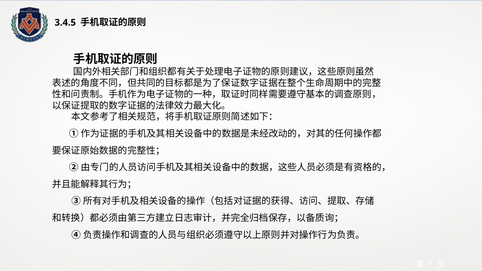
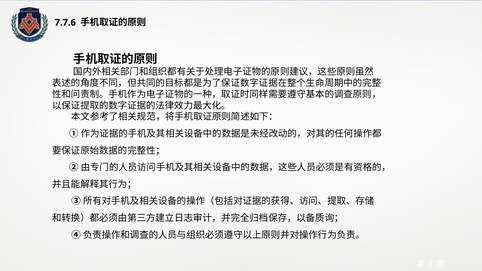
3.4.5: 3.4.5 -> 7.7.6
